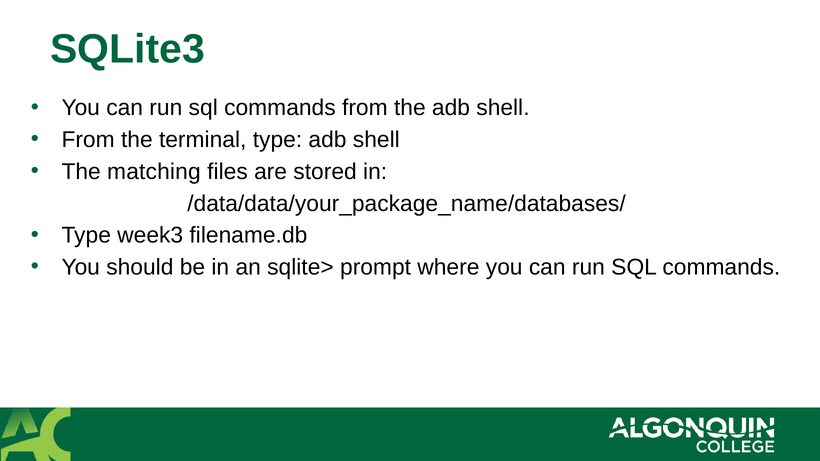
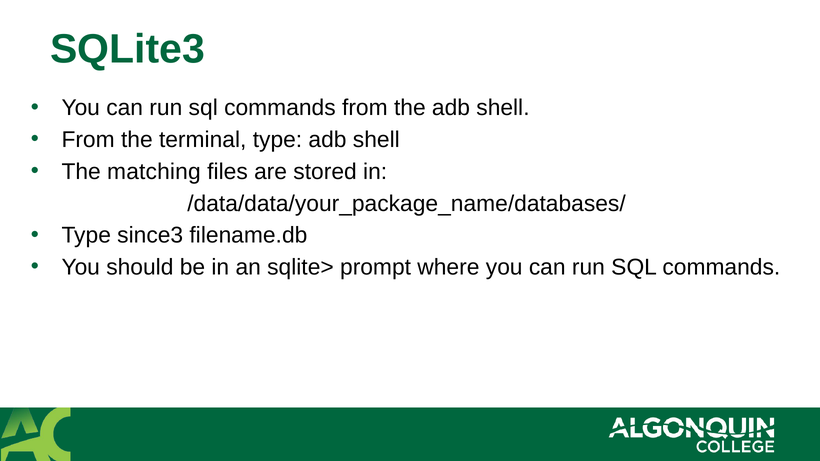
week3: week3 -> since3
